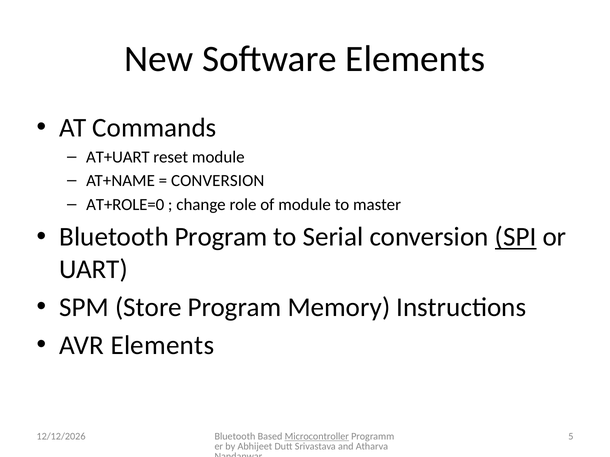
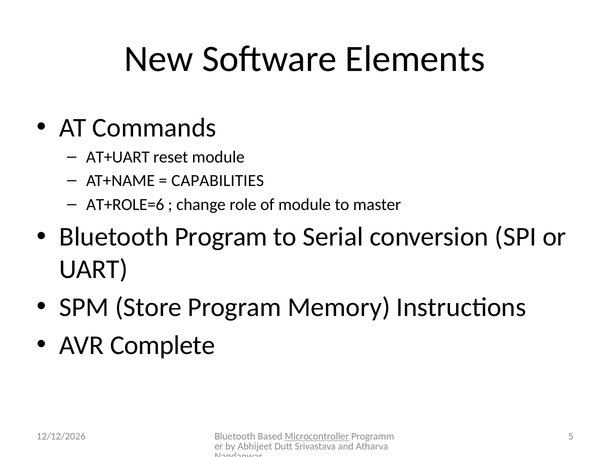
CONVERSION at (218, 181): CONVERSION -> CAPABILITIES
AT+ROLE=0: AT+ROLE=0 -> AT+ROLE=6
SPI underline: present -> none
AVR Elements: Elements -> Complete
